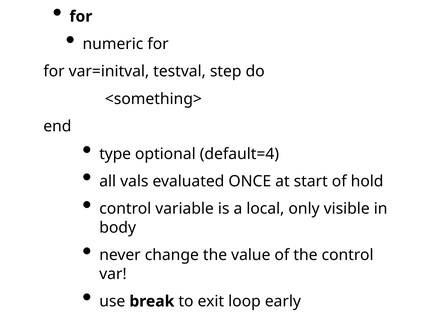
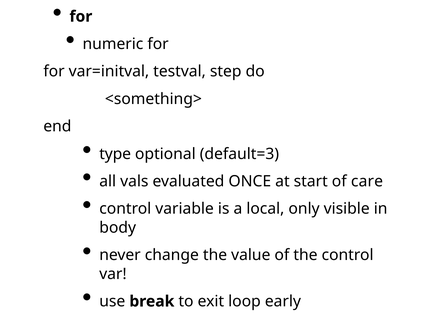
default=4: default=4 -> default=3
hold: hold -> care
